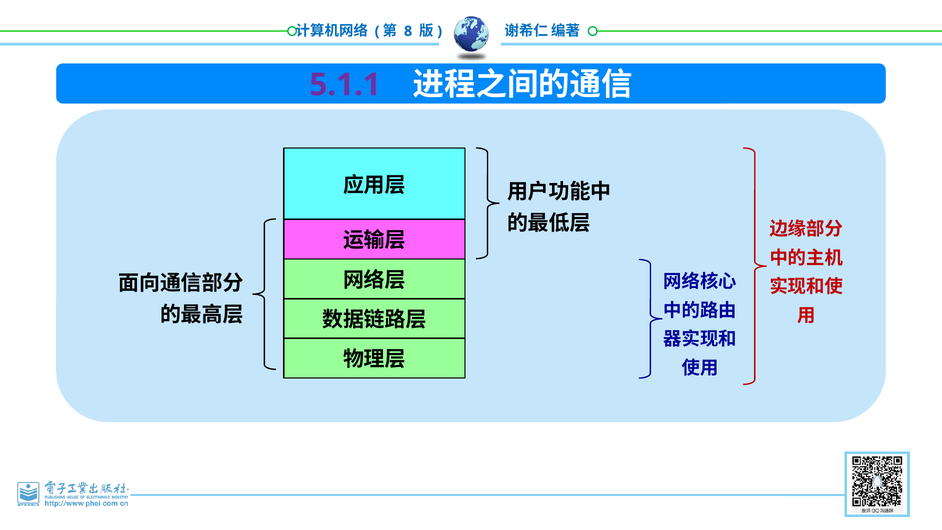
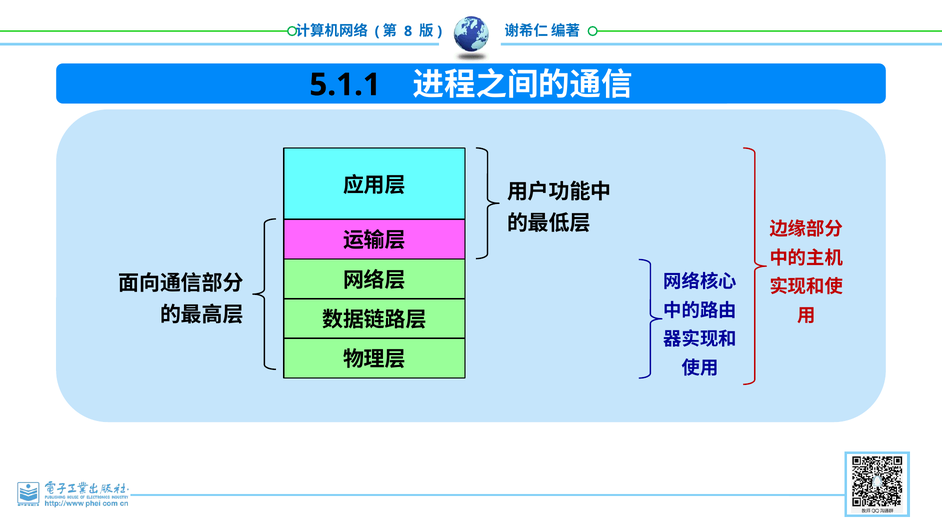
5.1.1 colour: purple -> black
